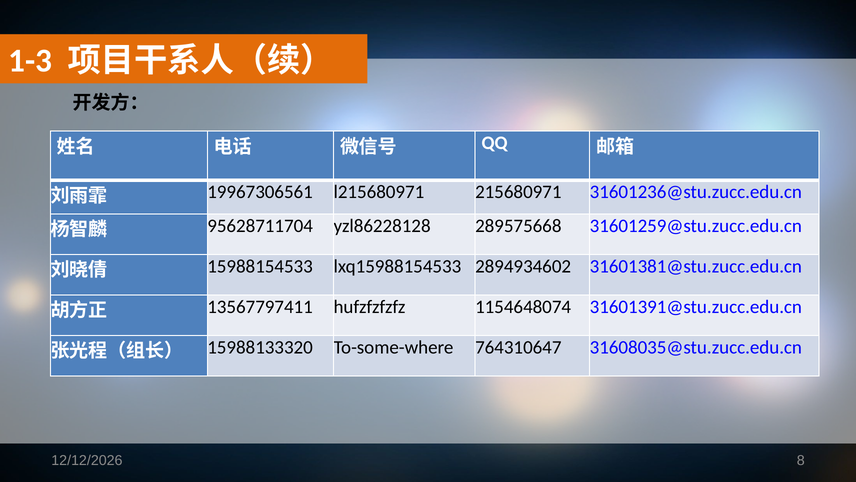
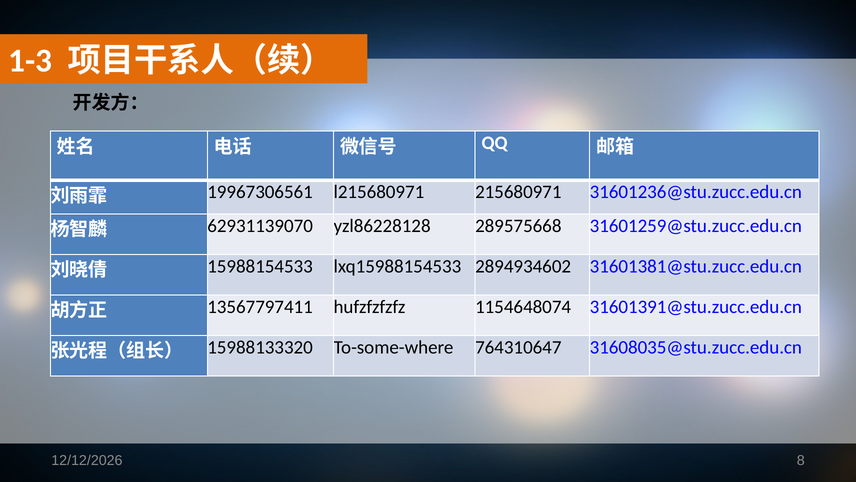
95628711704: 95628711704 -> 62931139070
